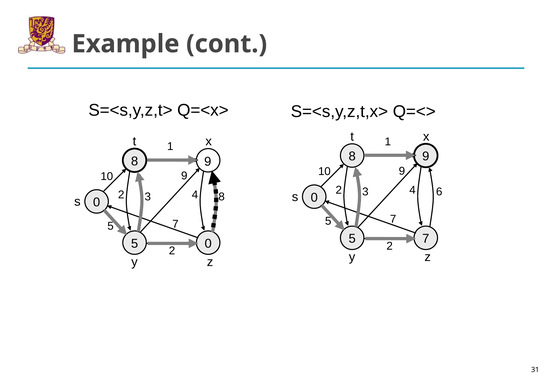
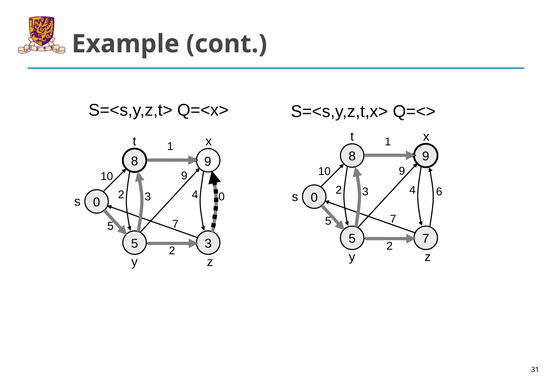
4 8: 8 -> 0
5 0: 0 -> 3
